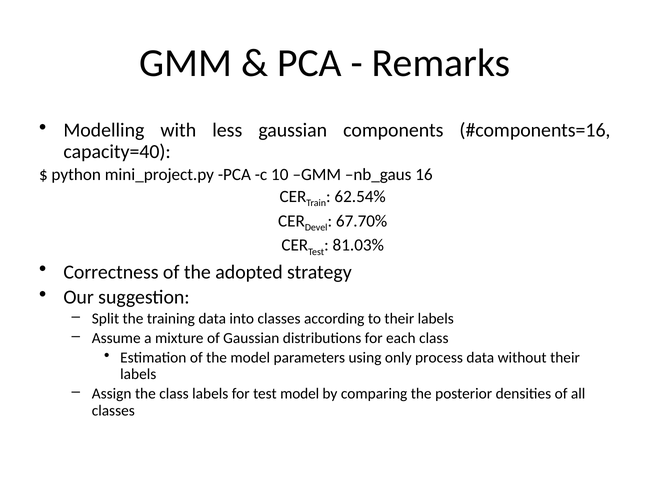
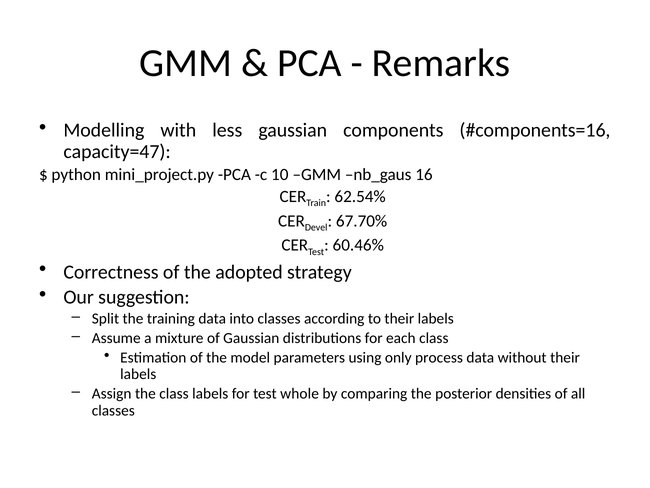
capacity=40: capacity=40 -> capacity=47
81.03%: 81.03% -> 60.46%
test model: model -> whole
